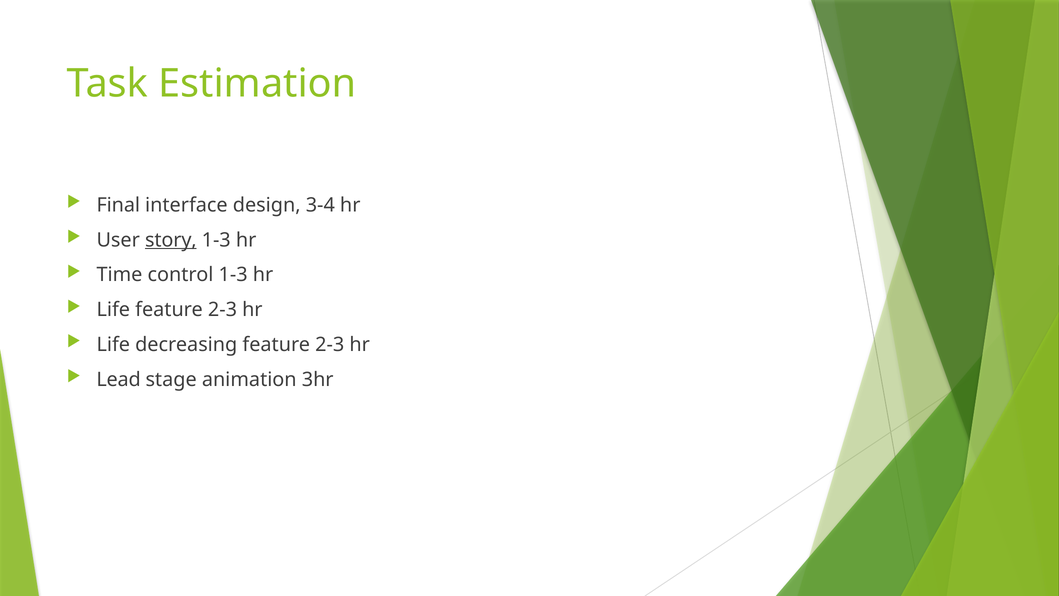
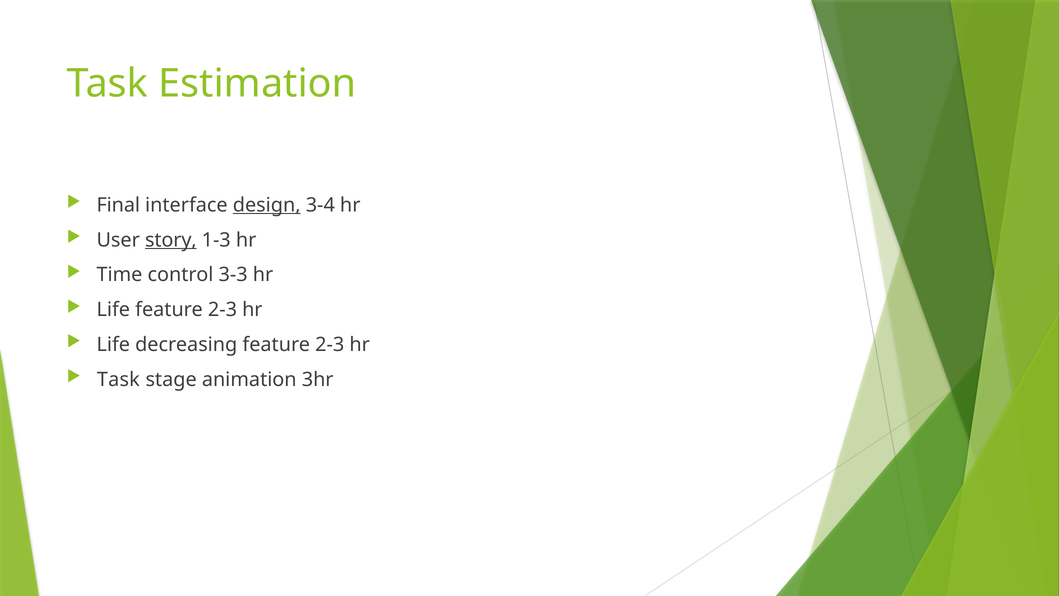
design underline: none -> present
control 1-3: 1-3 -> 3-3
Lead at (119, 379): Lead -> Task
